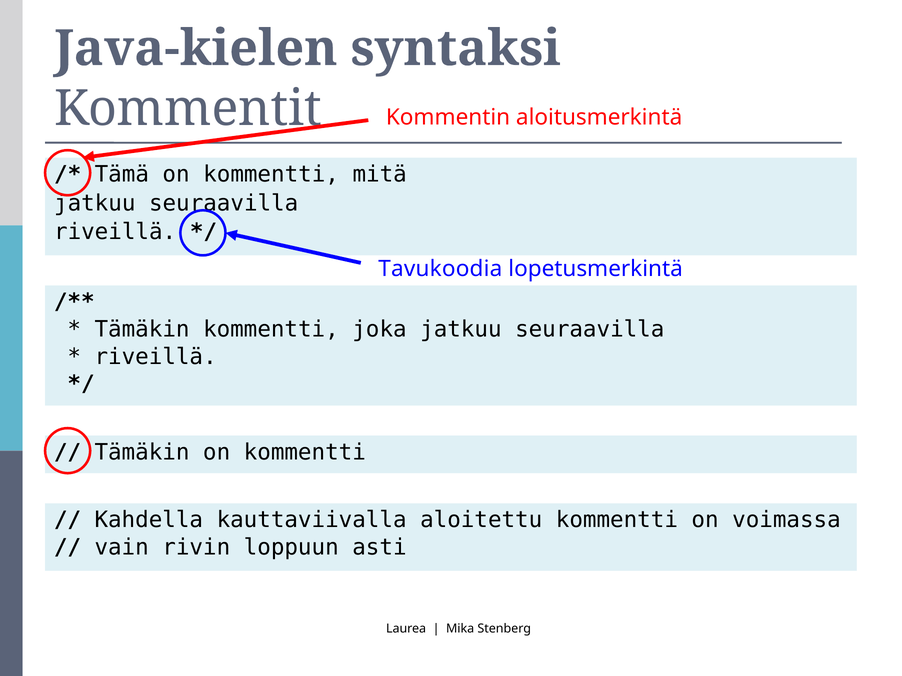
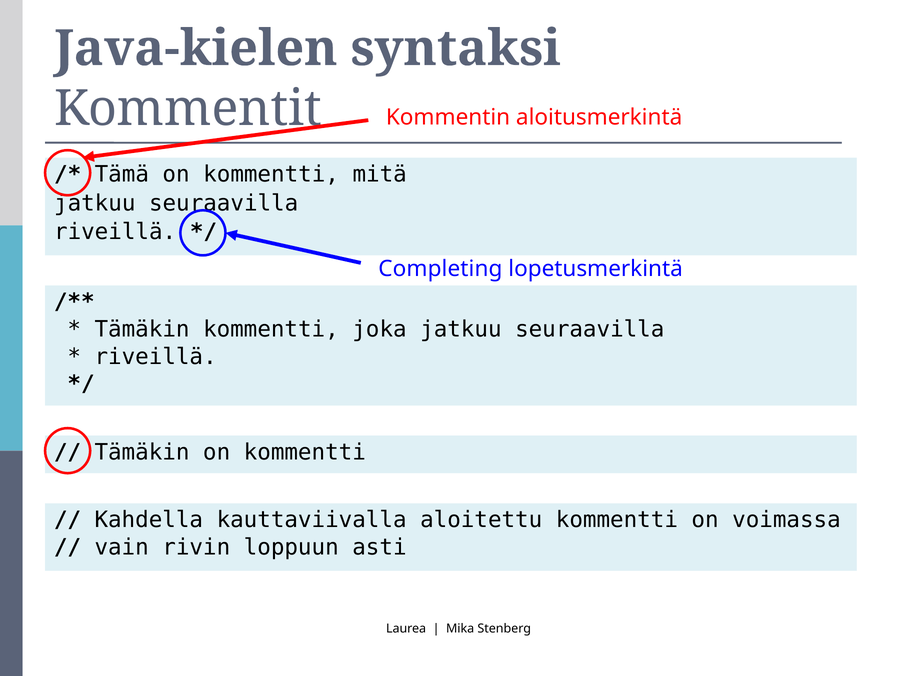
Tavukoodia: Tavukoodia -> Completing
